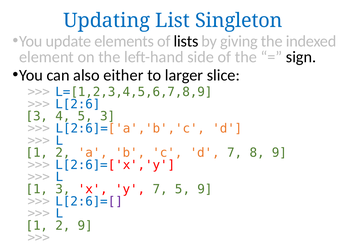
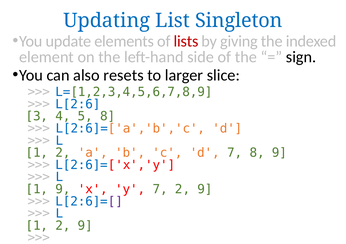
lists colour: black -> red
either: either -> resets
5 3: 3 -> 8
1 3: 3 -> 9
7 5: 5 -> 2
